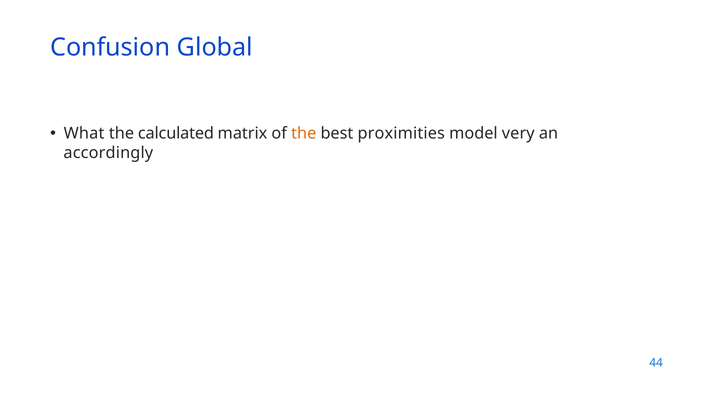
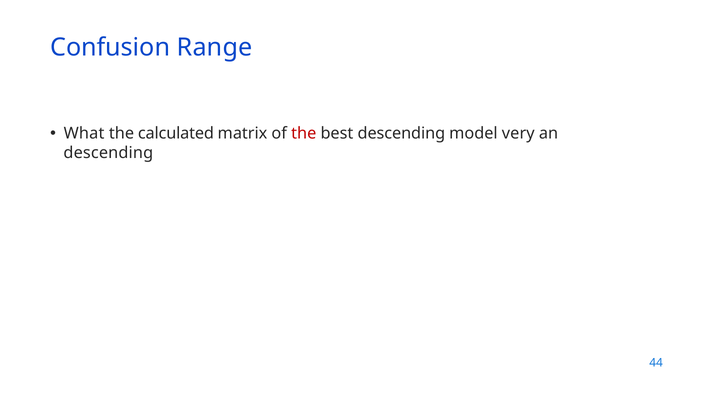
Global: Global -> Range
the at (304, 133) colour: orange -> red
best proximities: proximities -> descending
accordingly at (108, 153): accordingly -> descending
